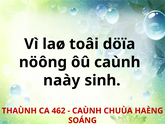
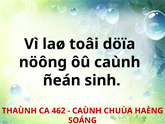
naày: naày -> ñeán
